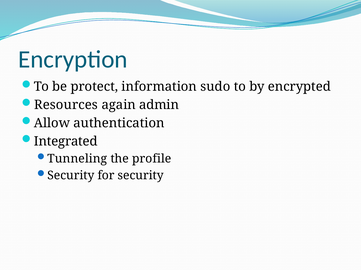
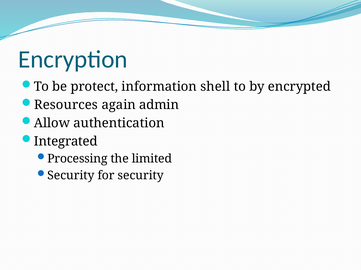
sudo: sudo -> shell
Tunneling: Tunneling -> Processing
profile: profile -> limited
